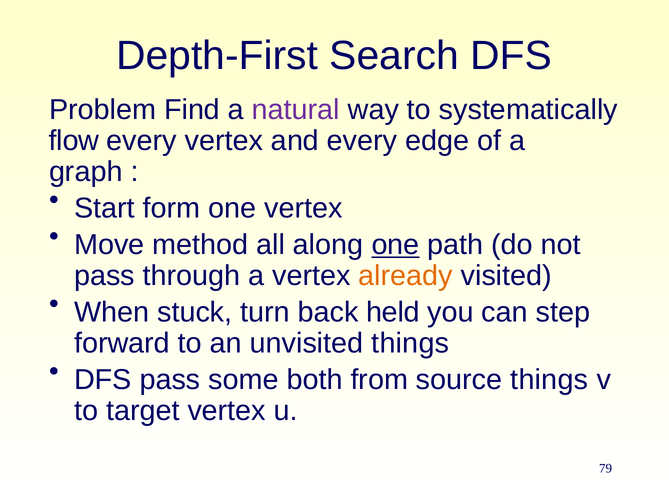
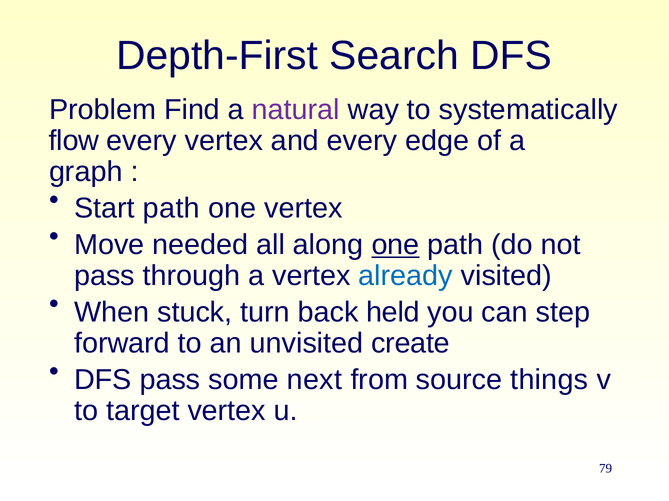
Start form: form -> path
method: method -> needed
already colour: orange -> blue
unvisited things: things -> create
both: both -> next
